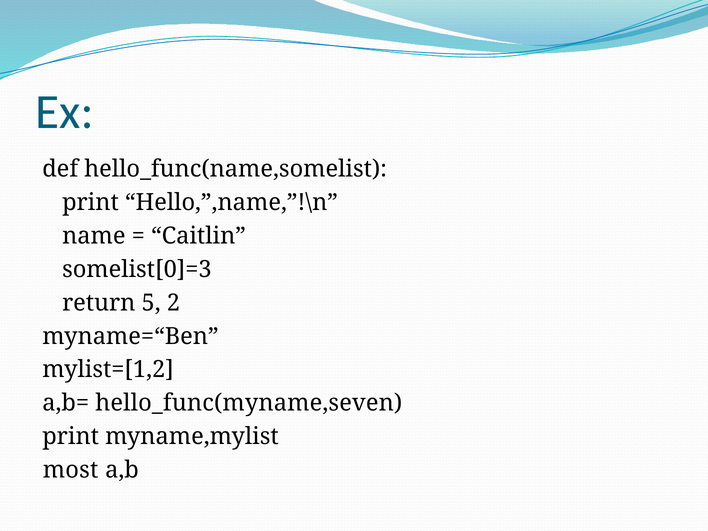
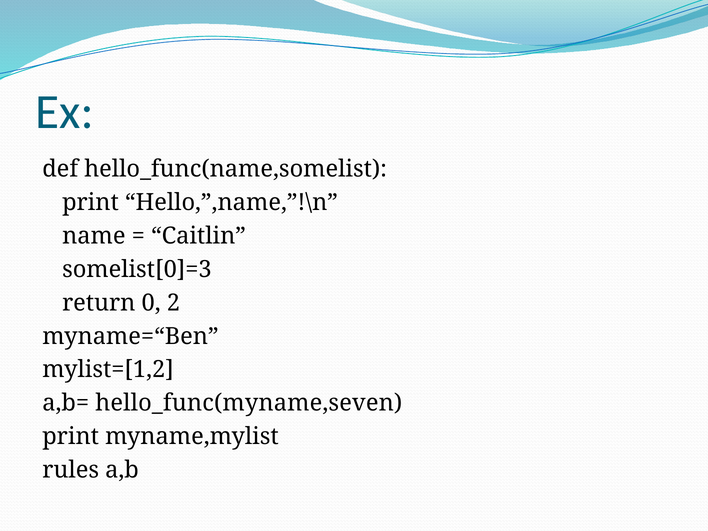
5: 5 -> 0
most: most -> rules
